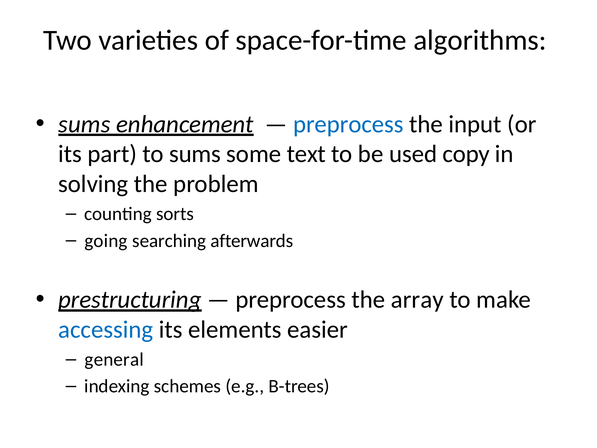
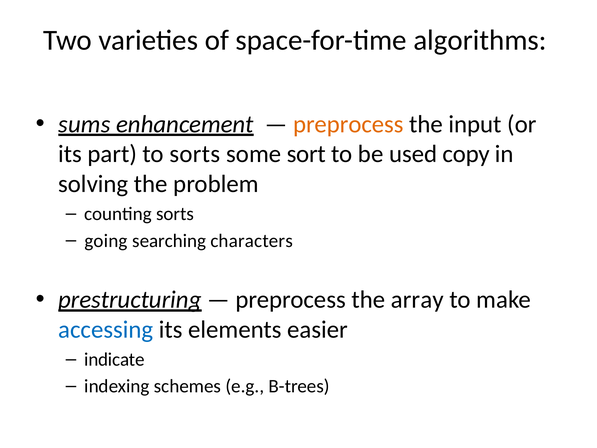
preprocess at (348, 124) colour: blue -> orange
to sums: sums -> sorts
text: text -> sort
afterwards: afterwards -> characters
general: general -> indicate
